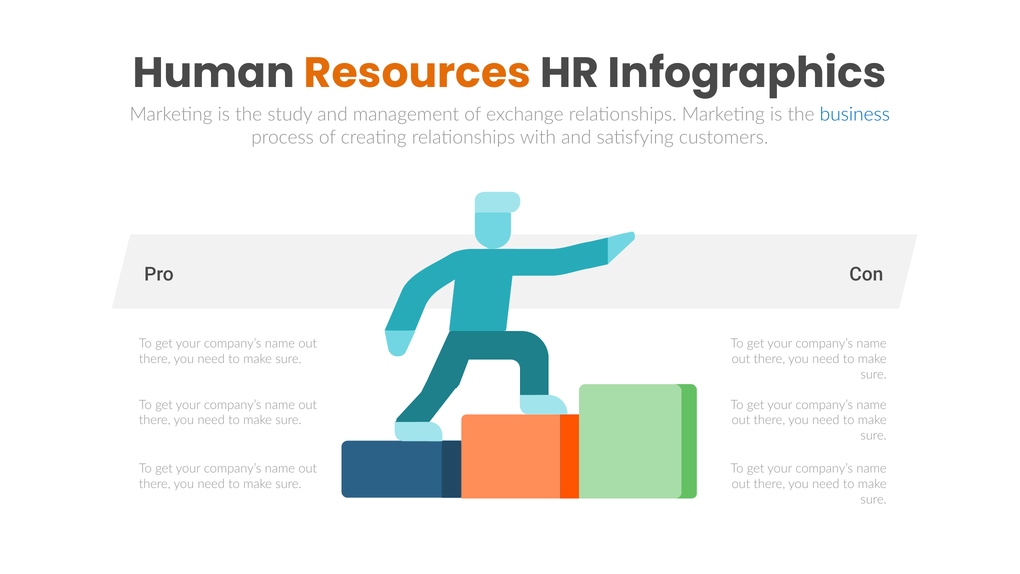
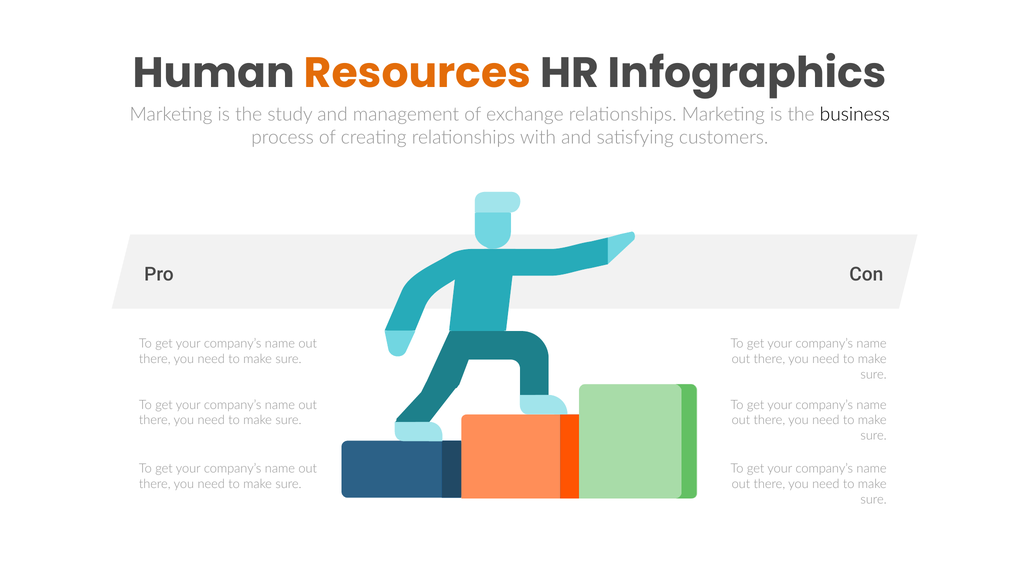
business colour: blue -> black
